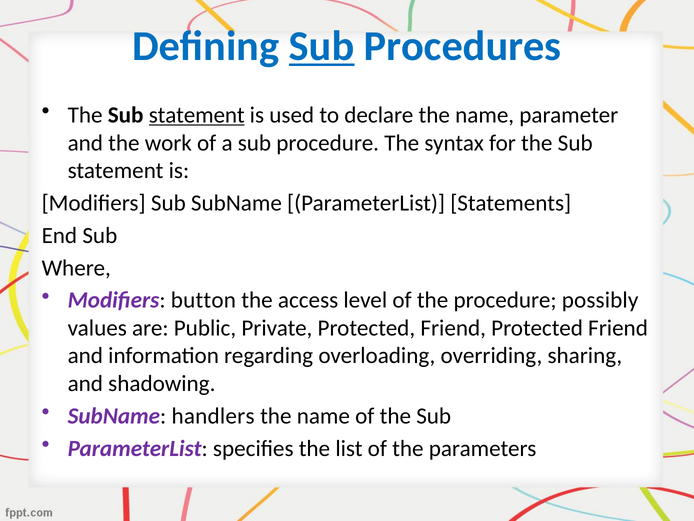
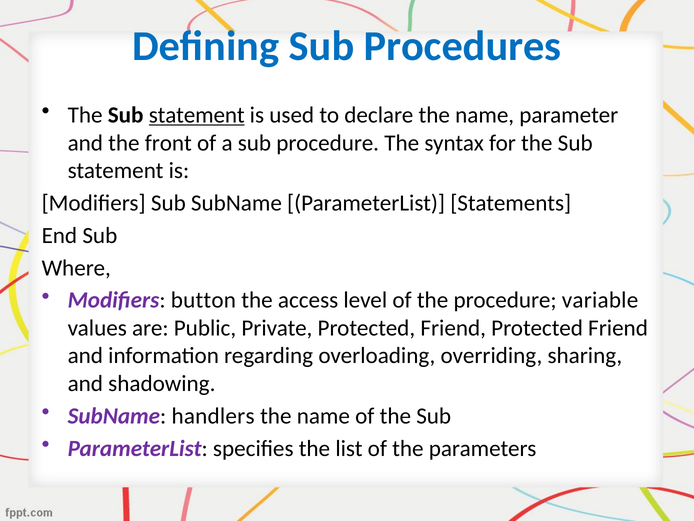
Sub at (322, 46) underline: present -> none
work: work -> front
possibly: possibly -> variable
